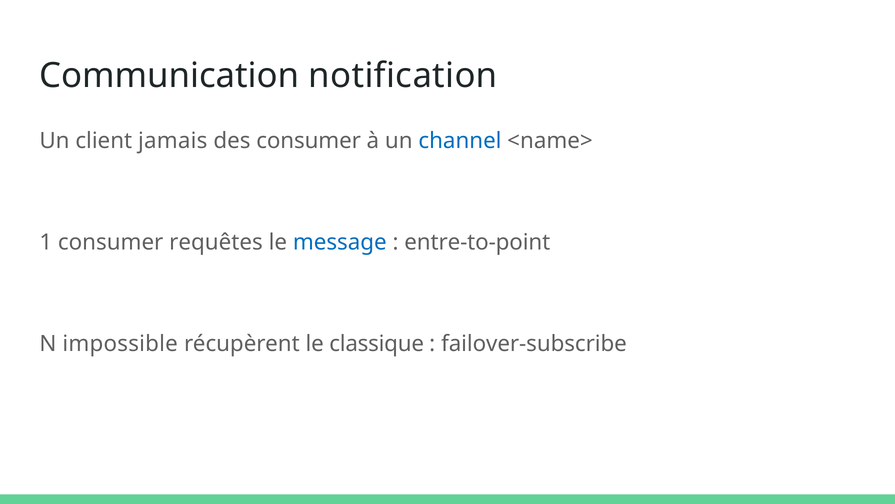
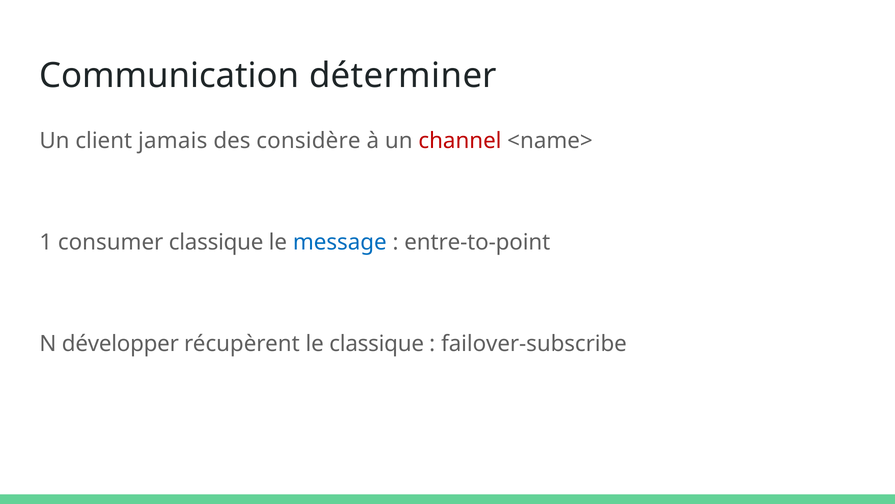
notification: notification -> déterminer
des consumer: consumer -> considère
channel colour: blue -> red
consumer requêtes: requêtes -> classique
impossible: impossible -> développer
